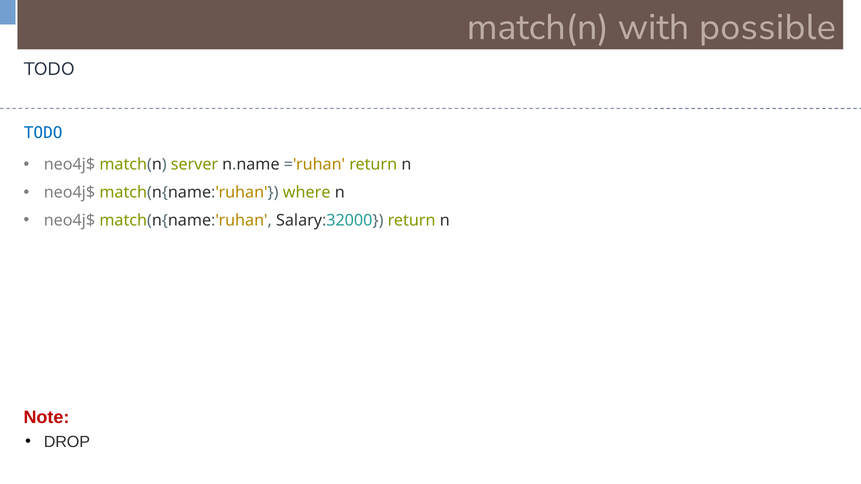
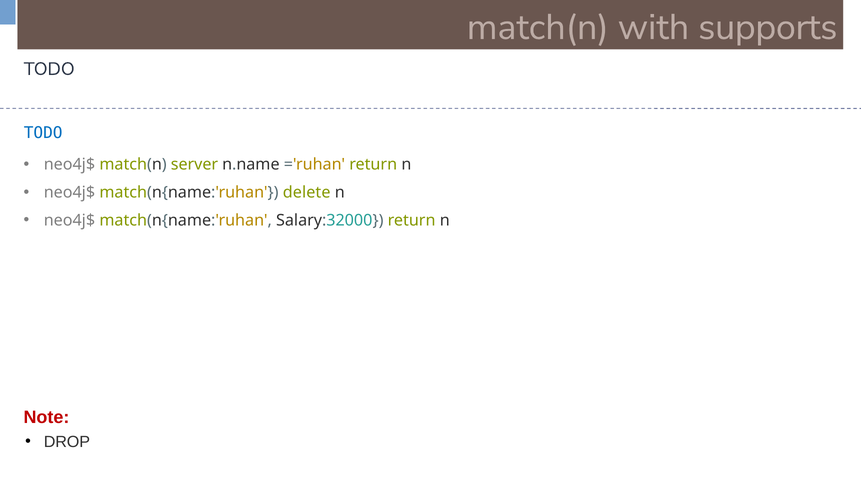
possible: possible -> supports
where: where -> delete
